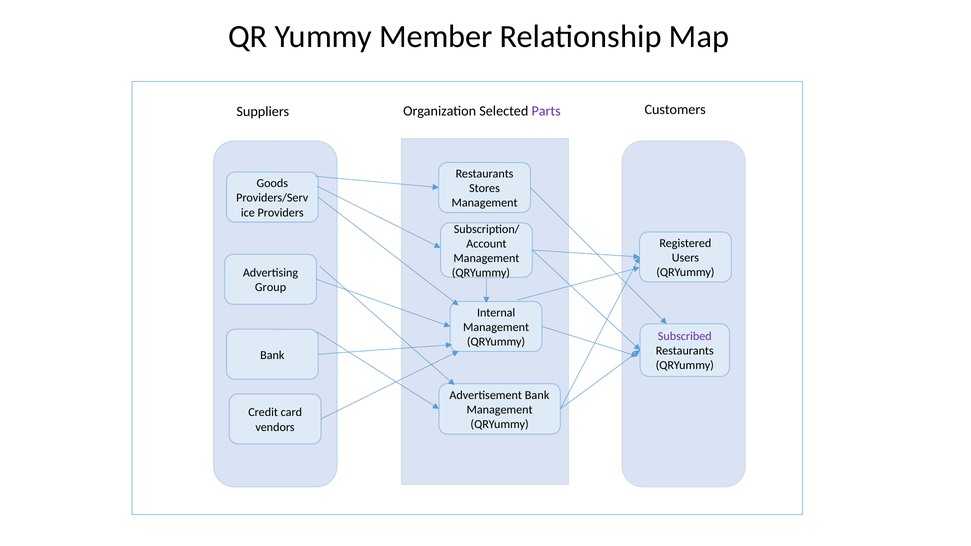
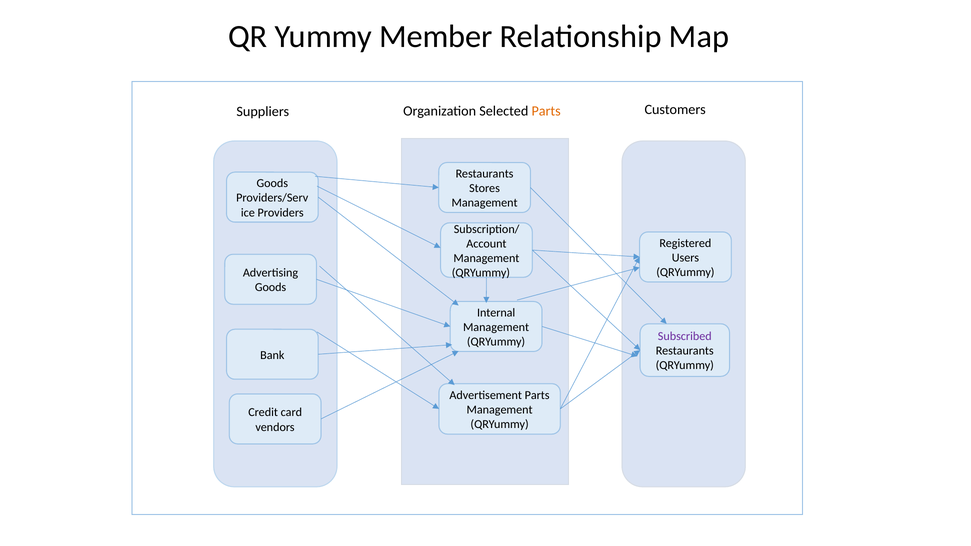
Parts at (546, 111) colour: purple -> orange
Group at (271, 287): Group -> Goods
Advertisement Bank: Bank -> Parts
